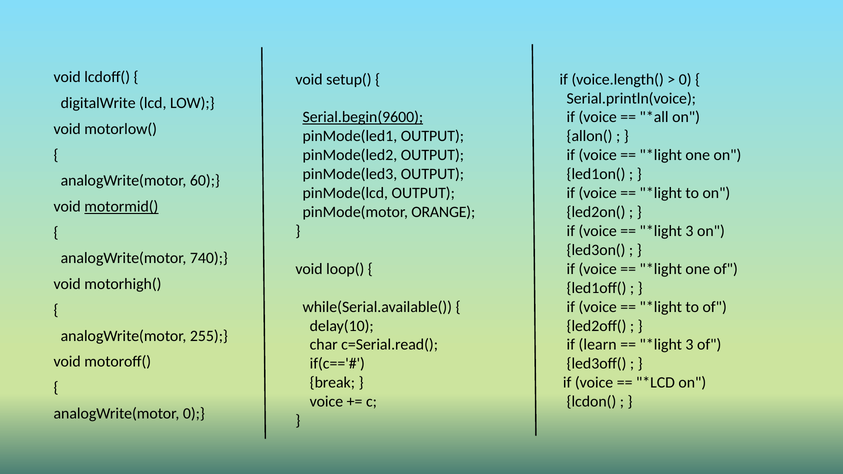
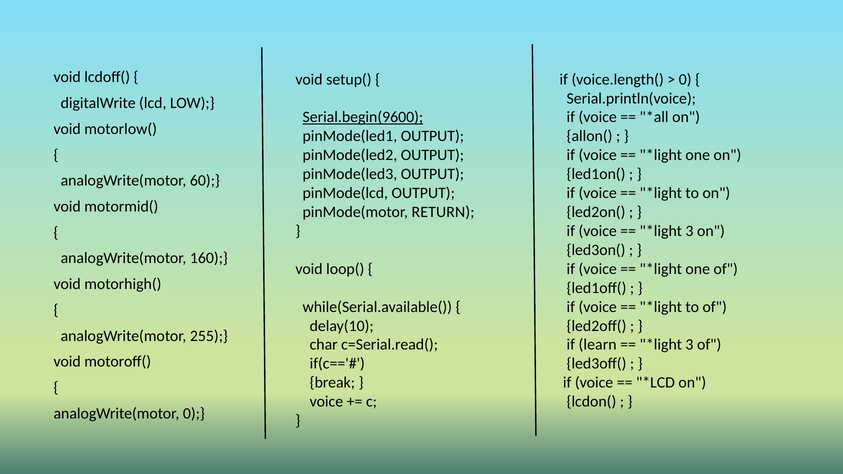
motormid( underline: present -> none
ORANGE: ORANGE -> RETURN
740: 740 -> 160
